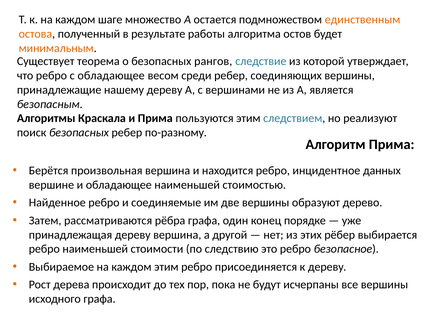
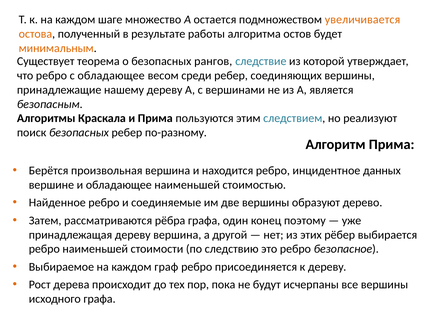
единственным: единственным -> увеличивается
порядке: порядке -> поэтому
каждом этим: этим -> граф
